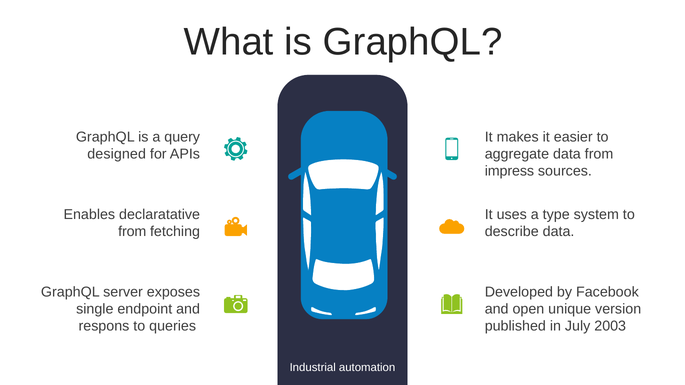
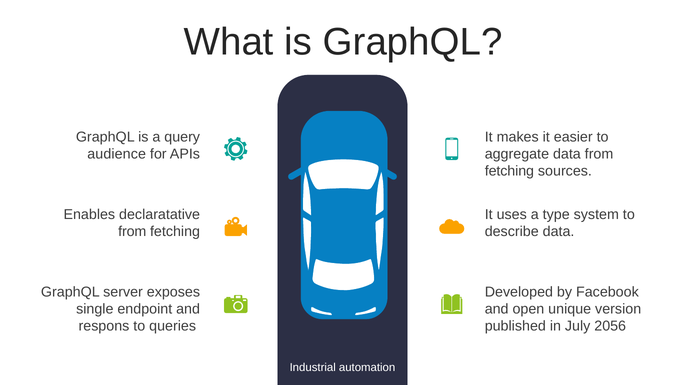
designed: designed -> audience
impress at (509, 171): impress -> fetching
2003: 2003 -> 2056
